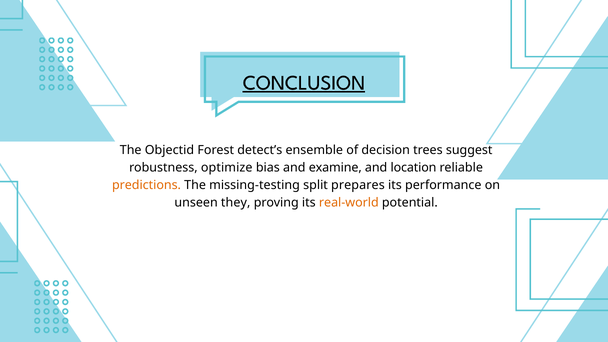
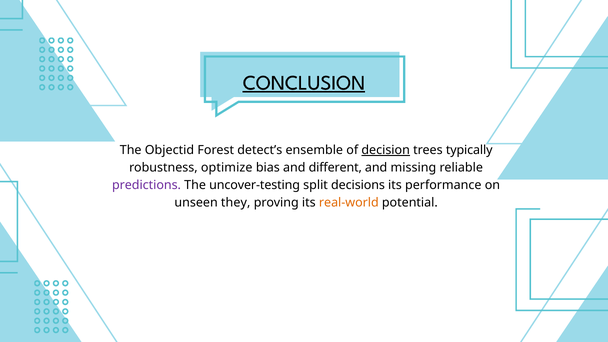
decision underline: none -> present
suggest: suggest -> typically
examine: examine -> different
location: location -> missing
predictions colour: orange -> purple
missing-testing: missing-testing -> uncover-testing
prepares: prepares -> decisions
